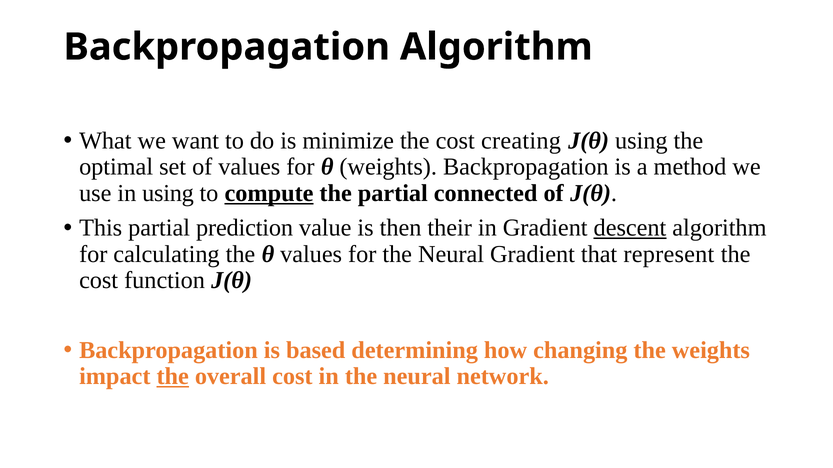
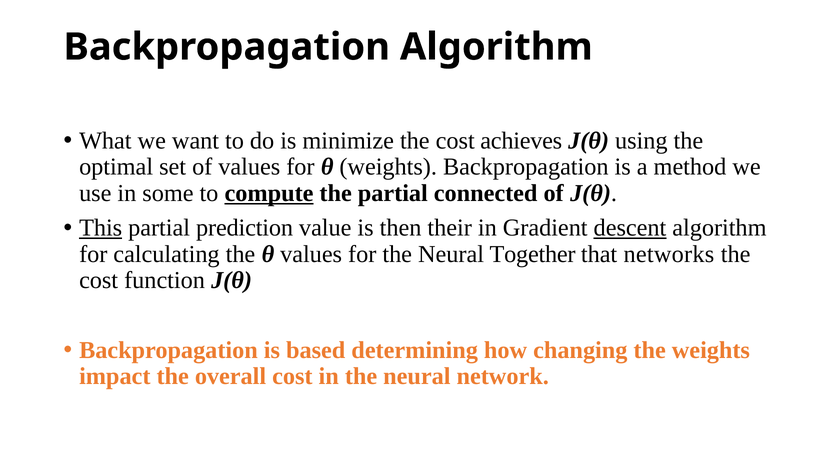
creating: creating -> achieves
in using: using -> some
This underline: none -> present
Neural Gradient: Gradient -> Together
represent: represent -> networks
the at (173, 377) underline: present -> none
